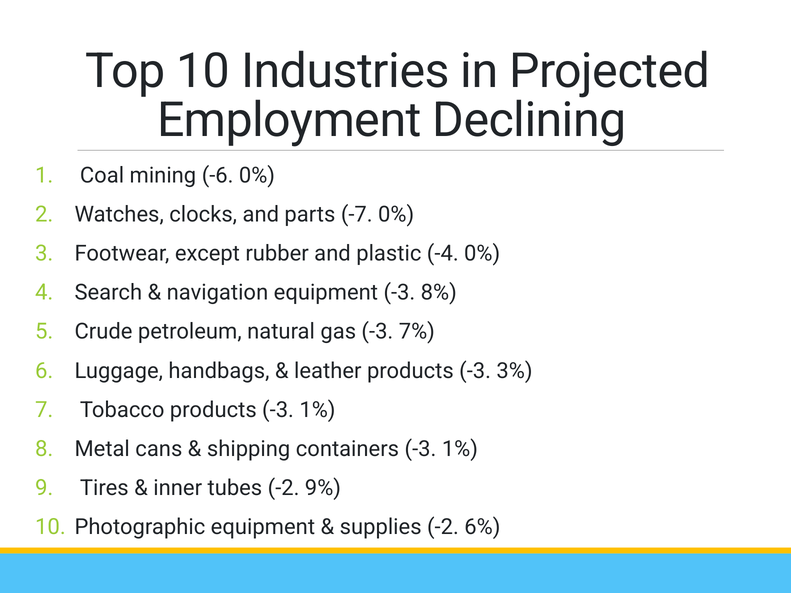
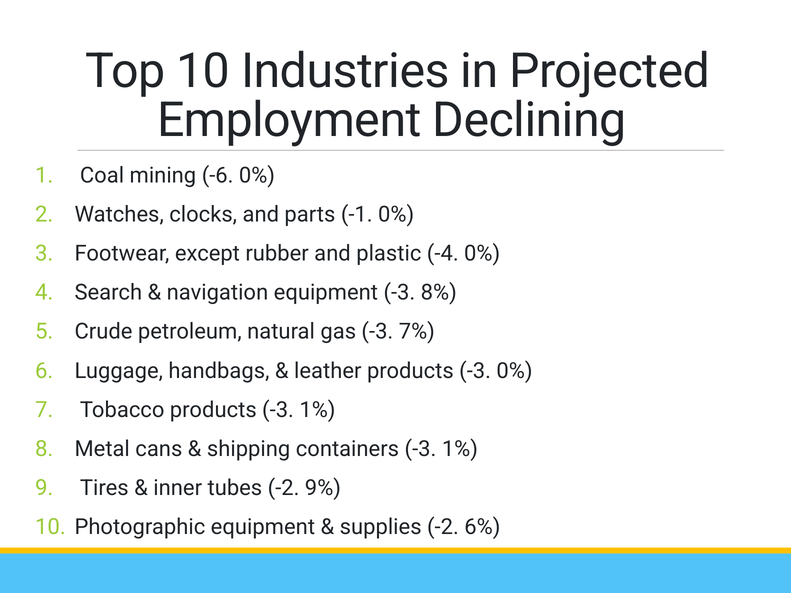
-7: -7 -> -1
-3 3%: 3% -> 0%
